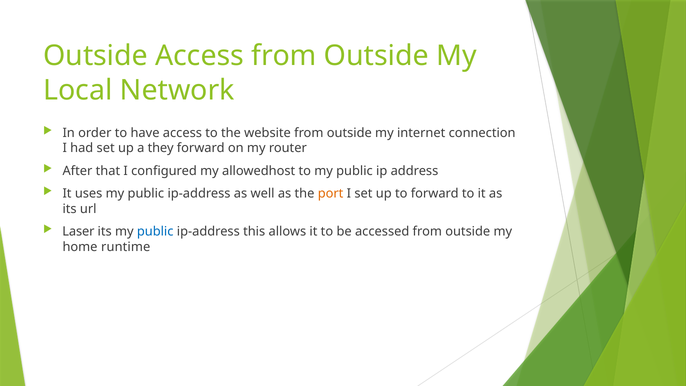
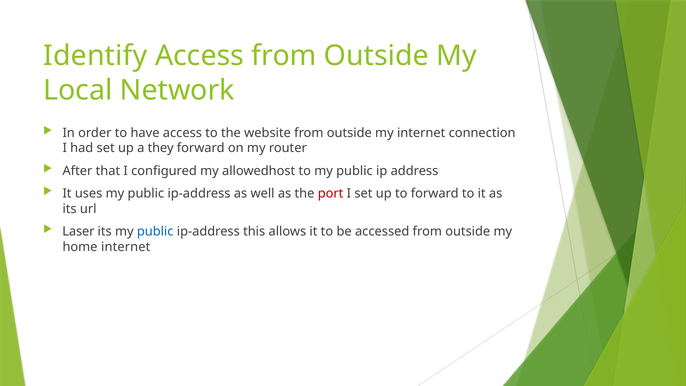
Outside at (95, 56): Outside -> Identify
port colour: orange -> red
home runtime: runtime -> internet
